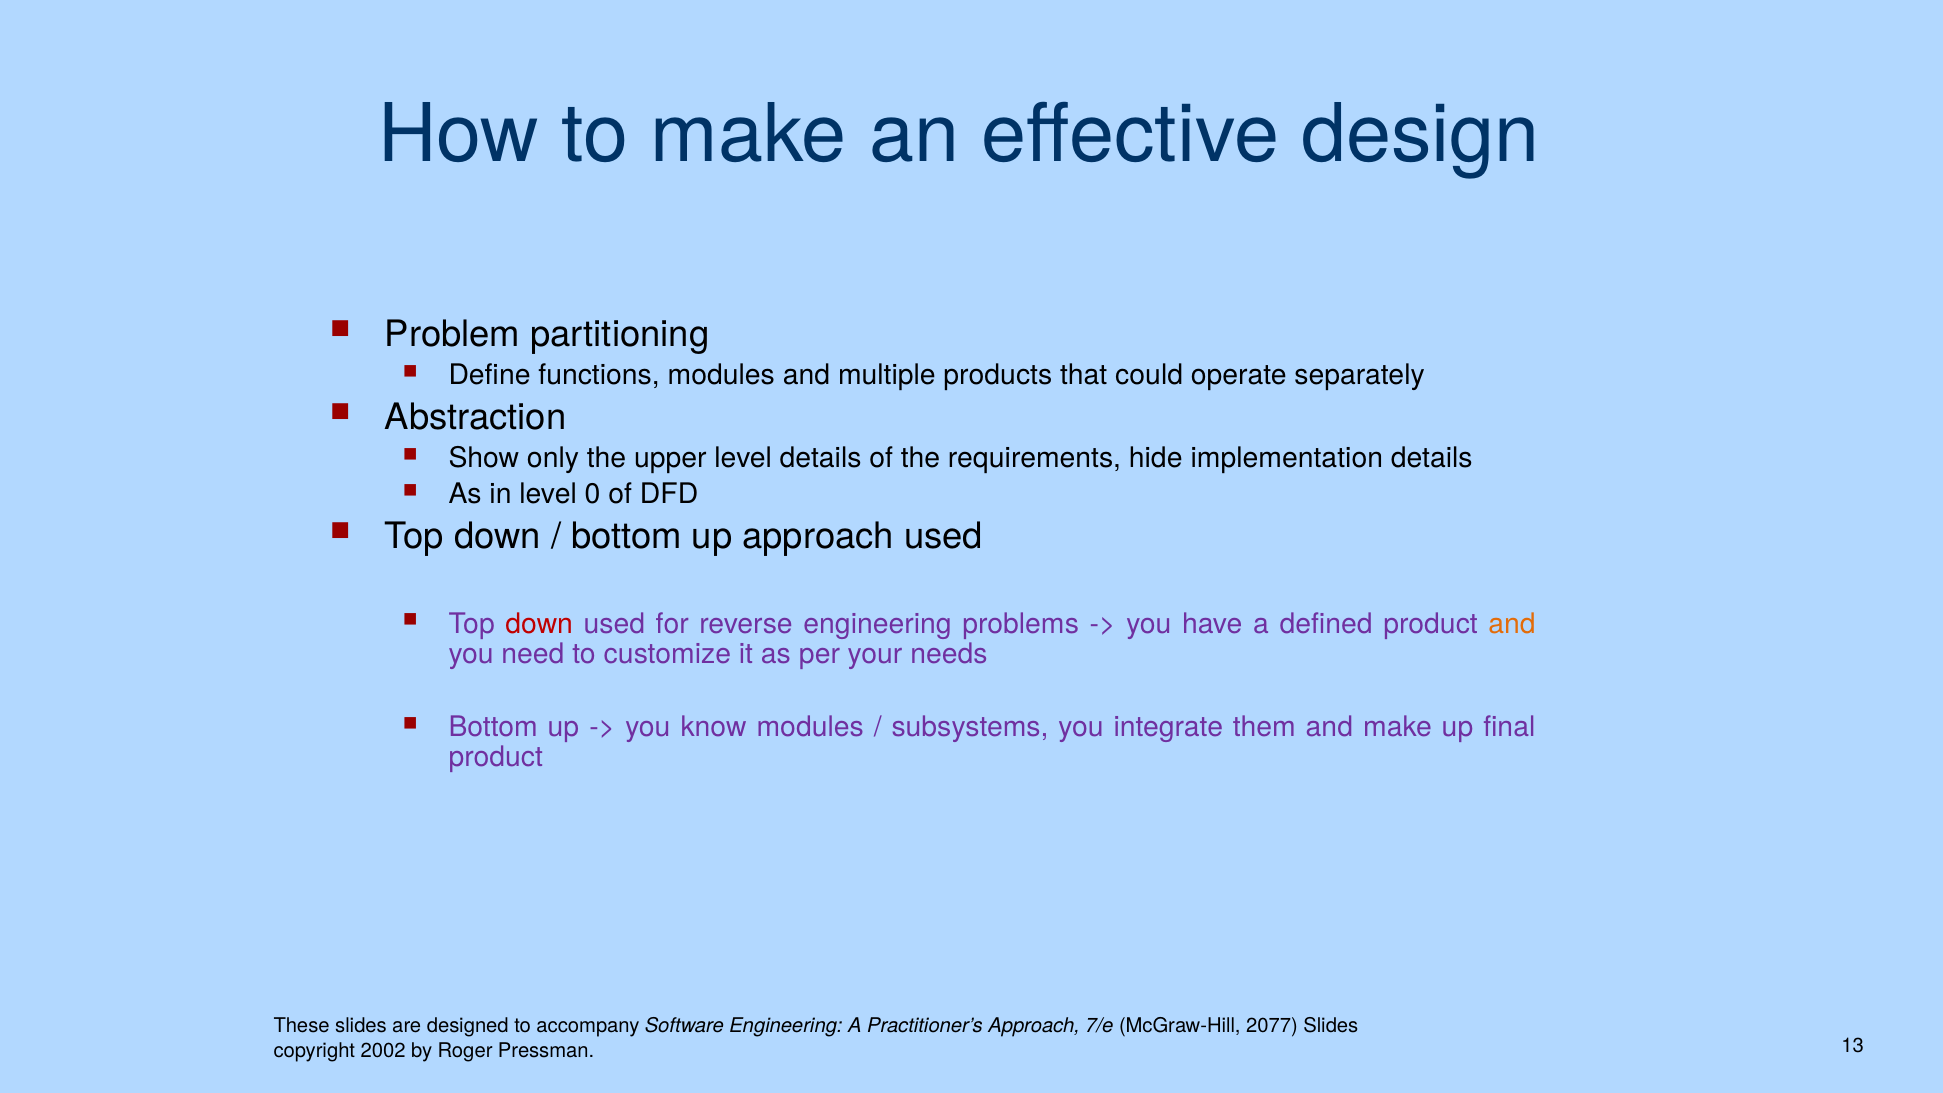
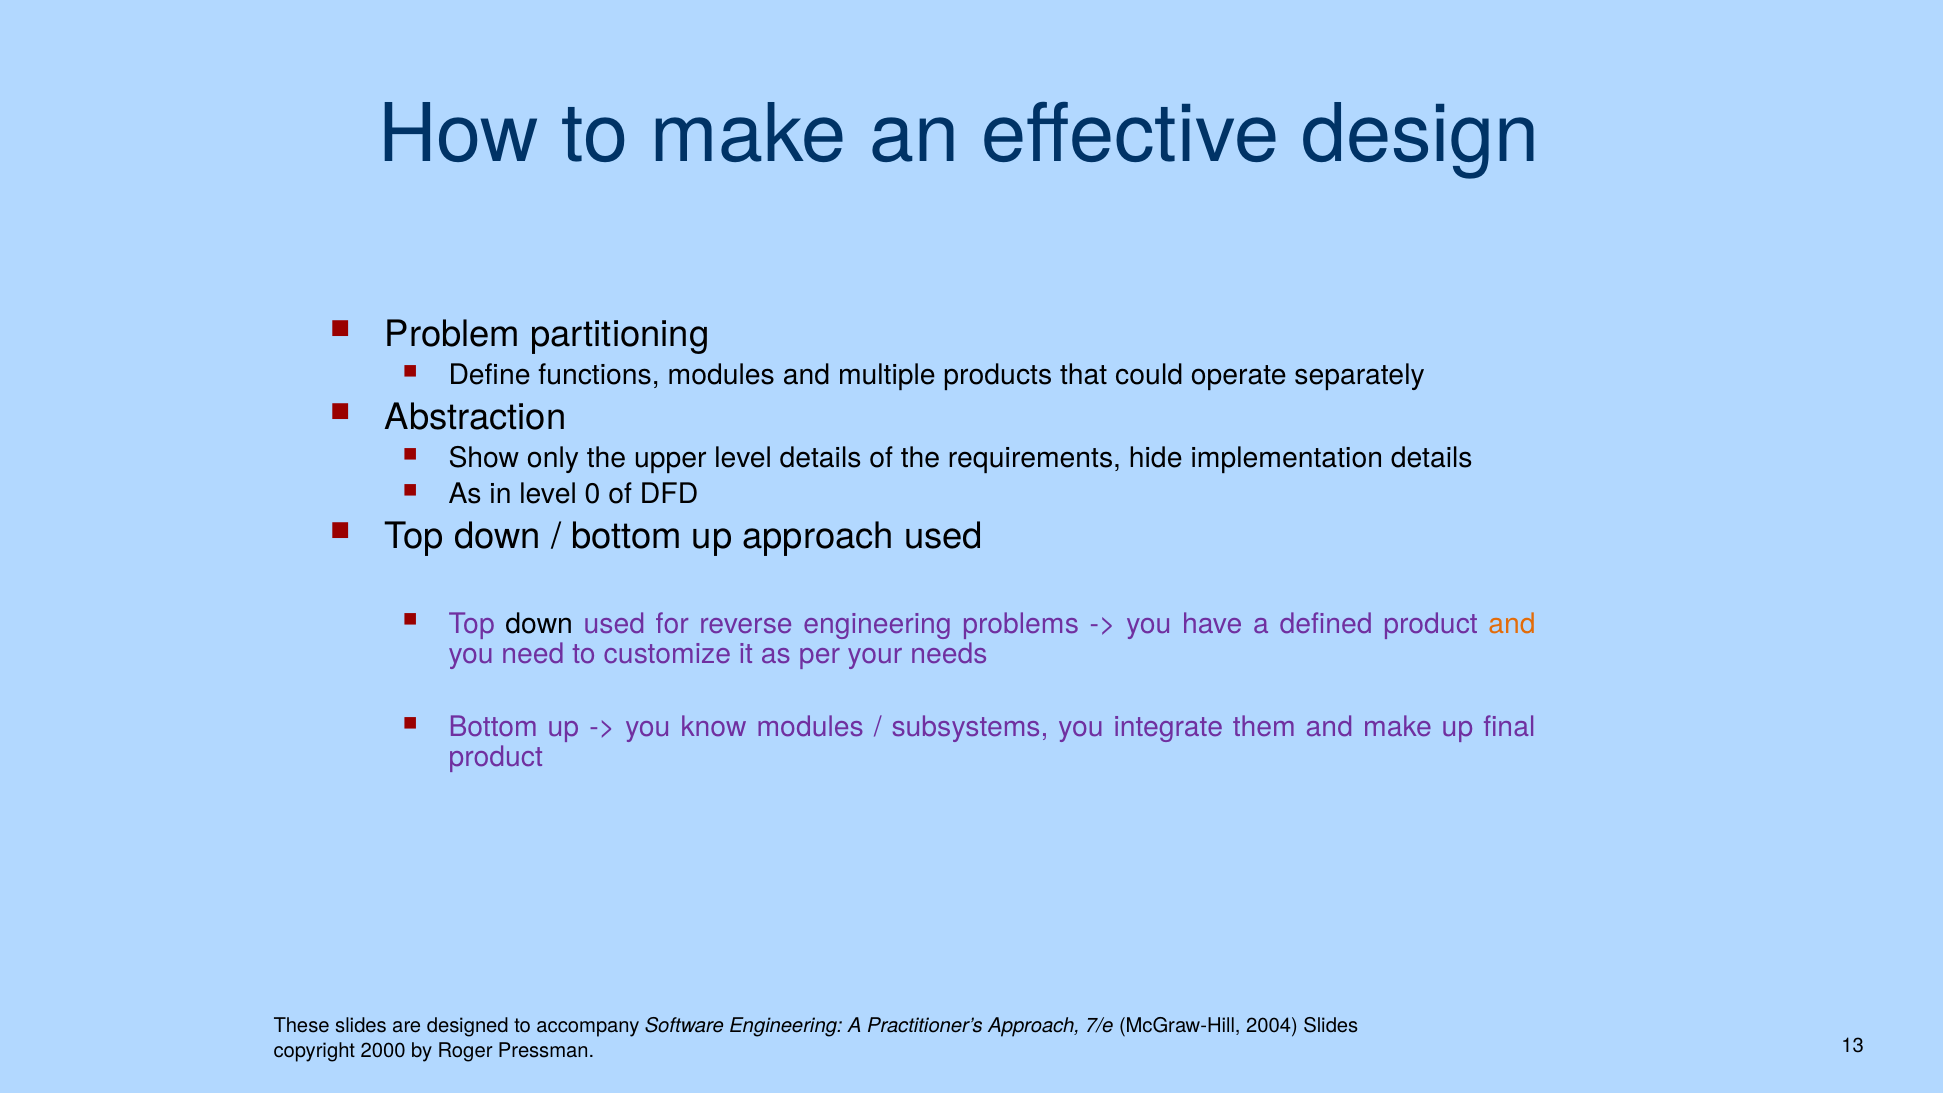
down at (539, 624) colour: red -> black
2077: 2077 -> 2004
2002: 2002 -> 2000
